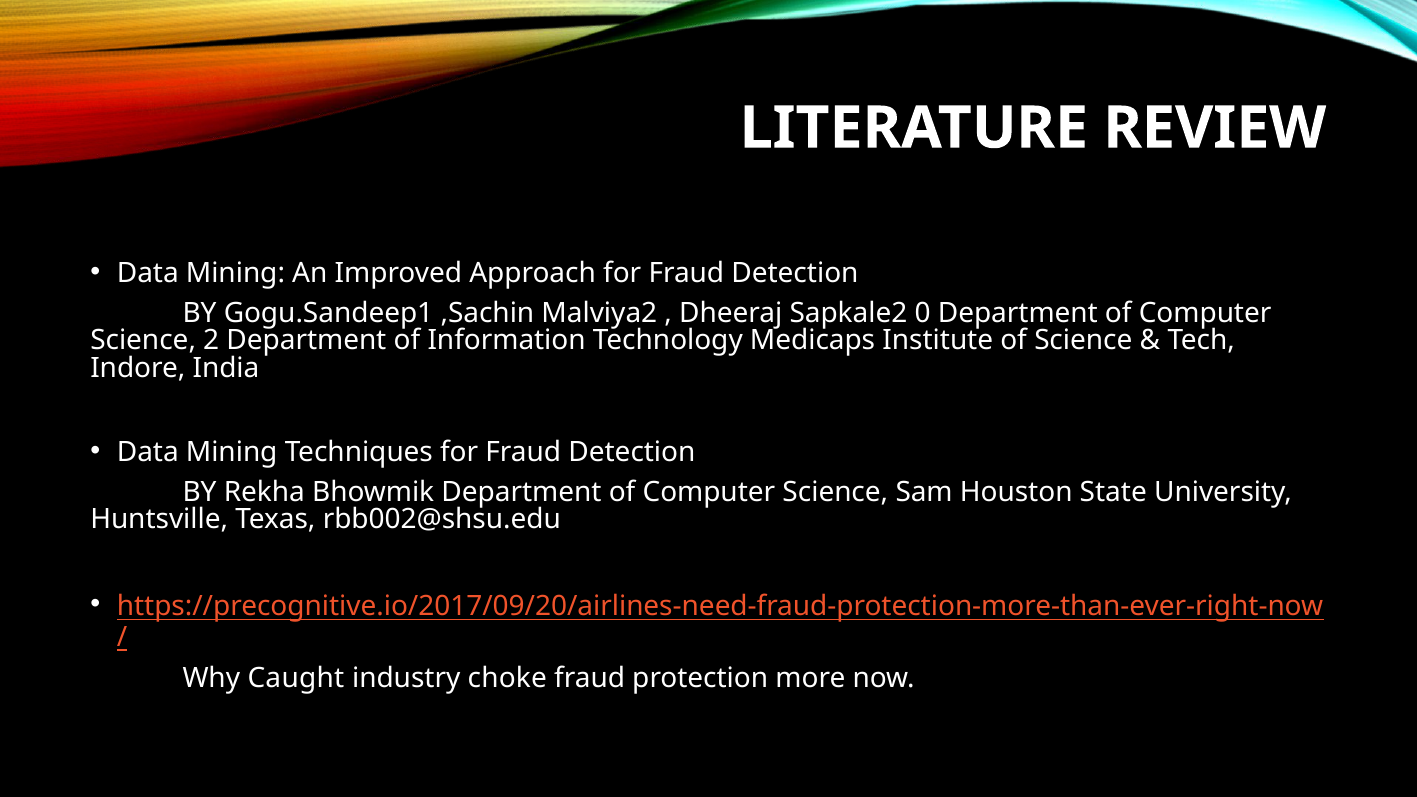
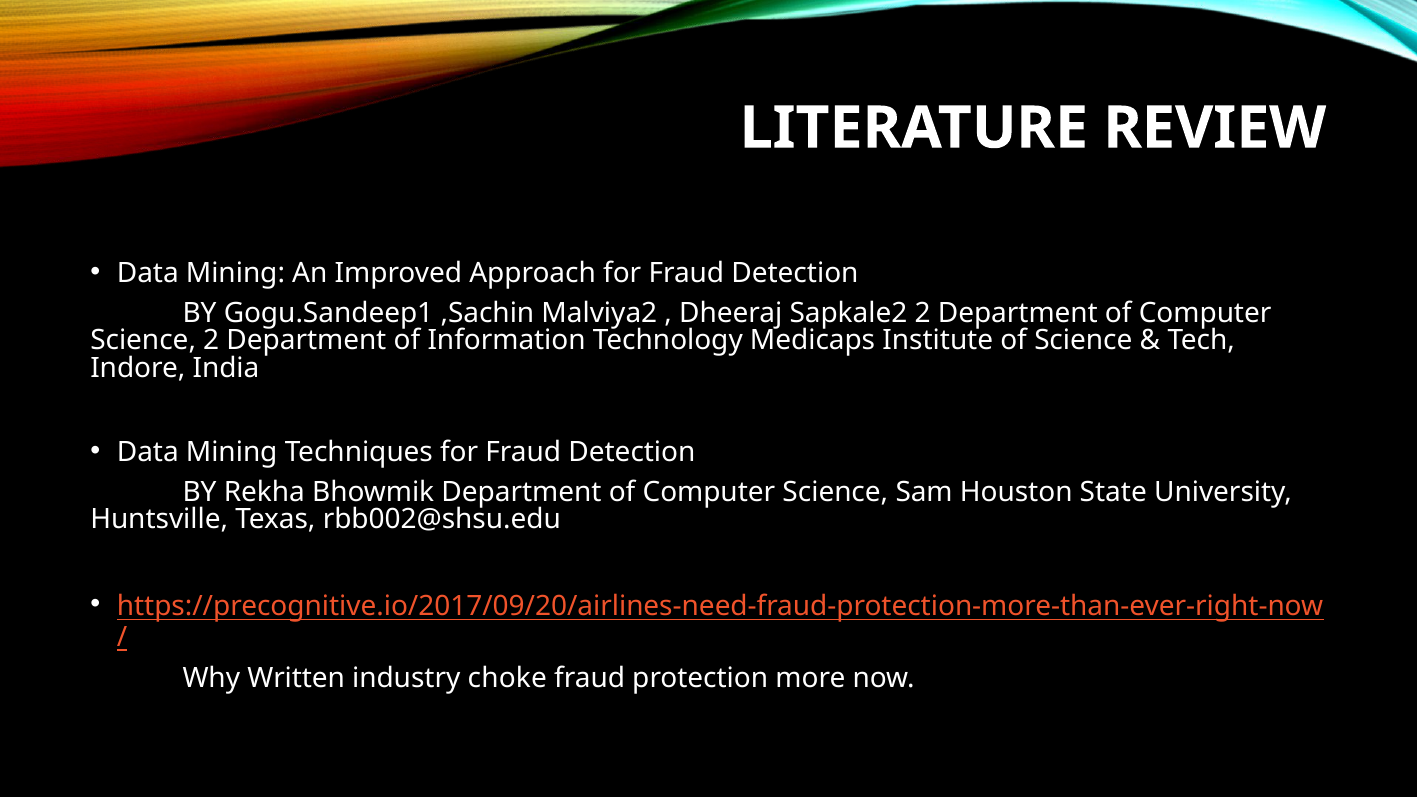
Sapkale2 0: 0 -> 2
Caught: Caught -> Written
